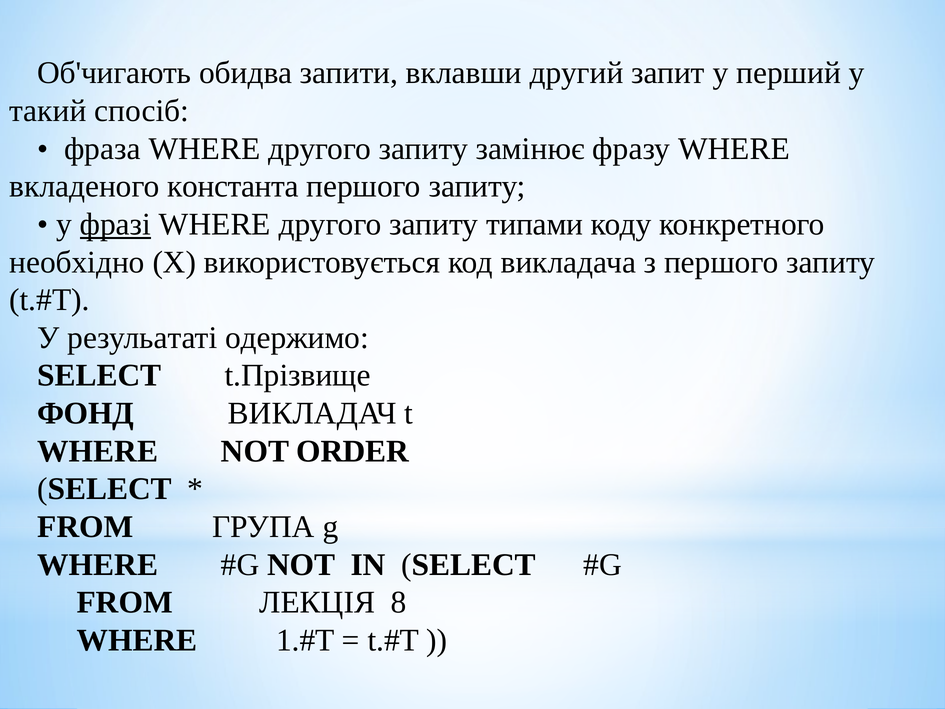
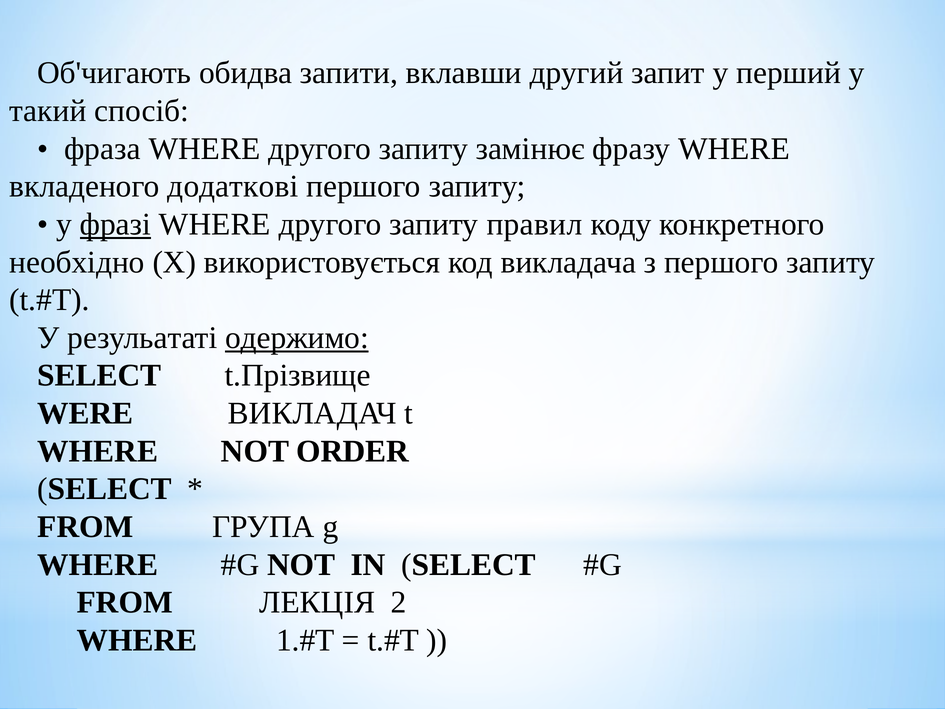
константа: константа -> додаткові
типами: типами -> правил
одержимо underline: none -> present
ФОНД: ФОНД -> WERE
8: 8 -> 2
